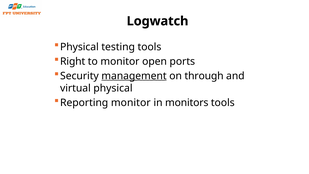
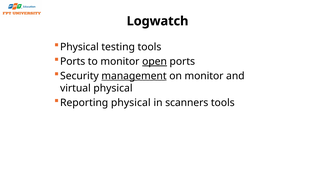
Right at (73, 61): Right -> Ports
open underline: none -> present
on through: through -> monitor
Reporting monitor: monitor -> physical
monitors: monitors -> scanners
